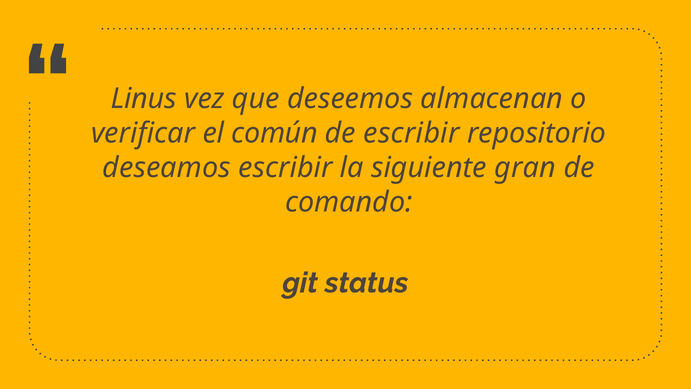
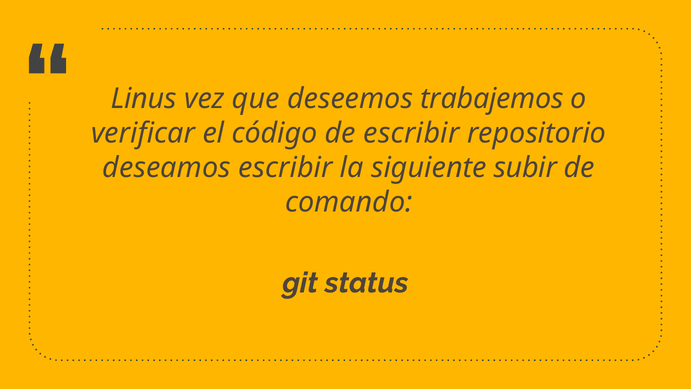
almacenan: almacenan -> trabajemos
común: común -> código
gran: gran -> subir
